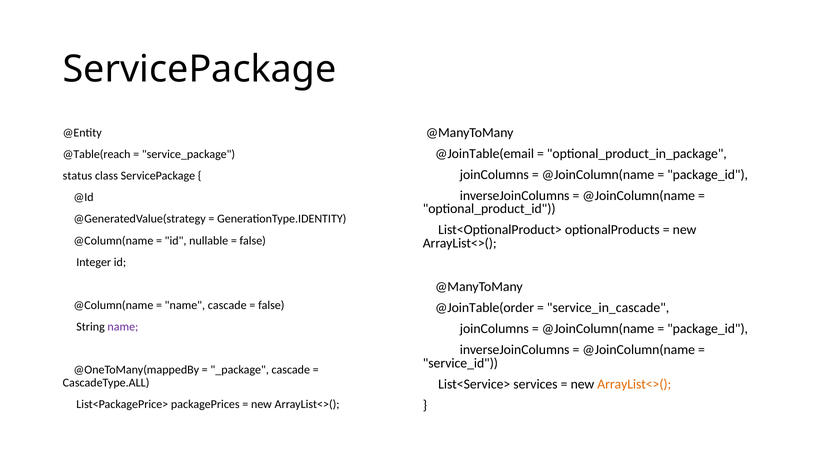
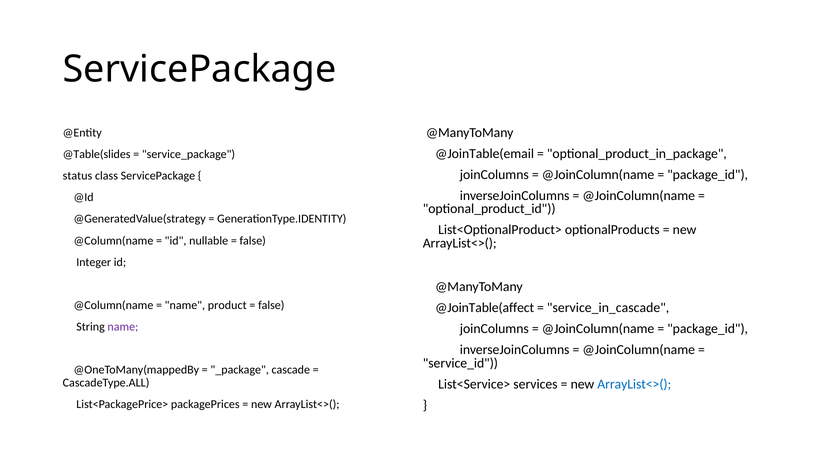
@Table(reach: @Table(reach -> @Table(slides
name cascade: cascade -> product
@JoinTable(order: @JoinTable(order -> @JoinTable(affect
ArrayList<>( at (634, 384) colour: orange -> blue
